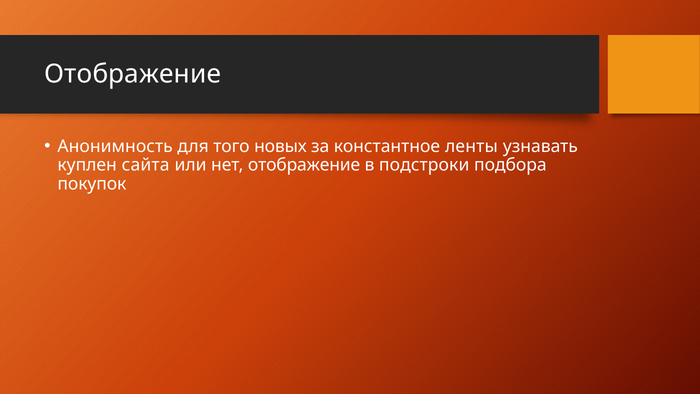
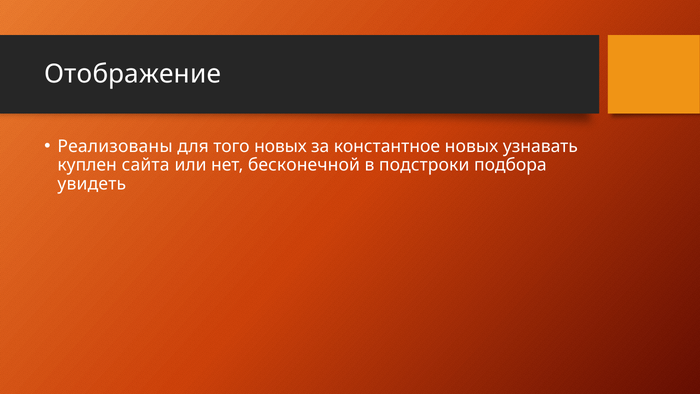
Анонимность: Анонимность -> Реализованы
константное ленты: ленты -> новых
нет отображение: отображение -> бесконечной
покупок: покупок -> увидеть
